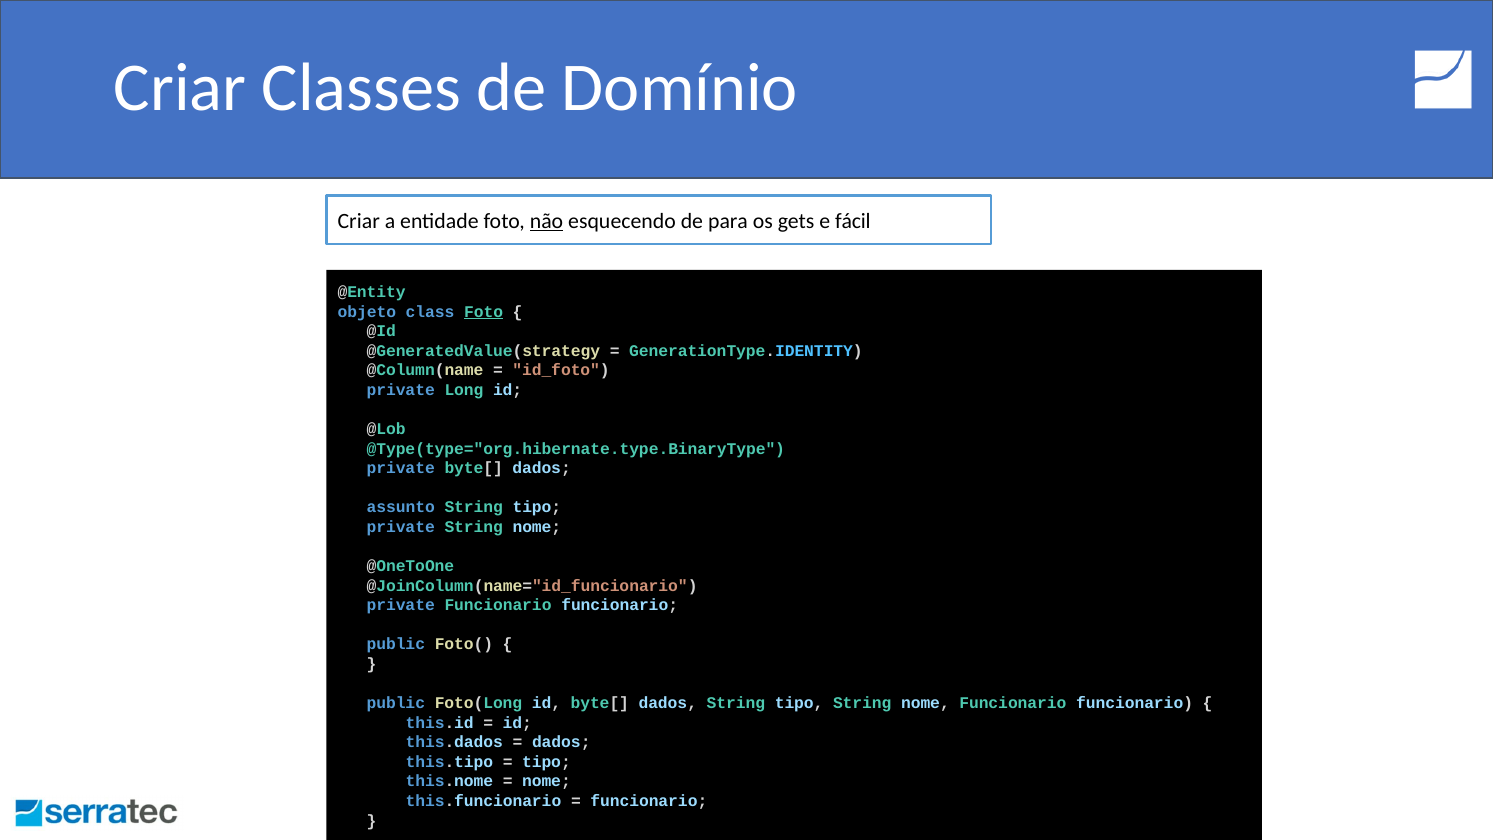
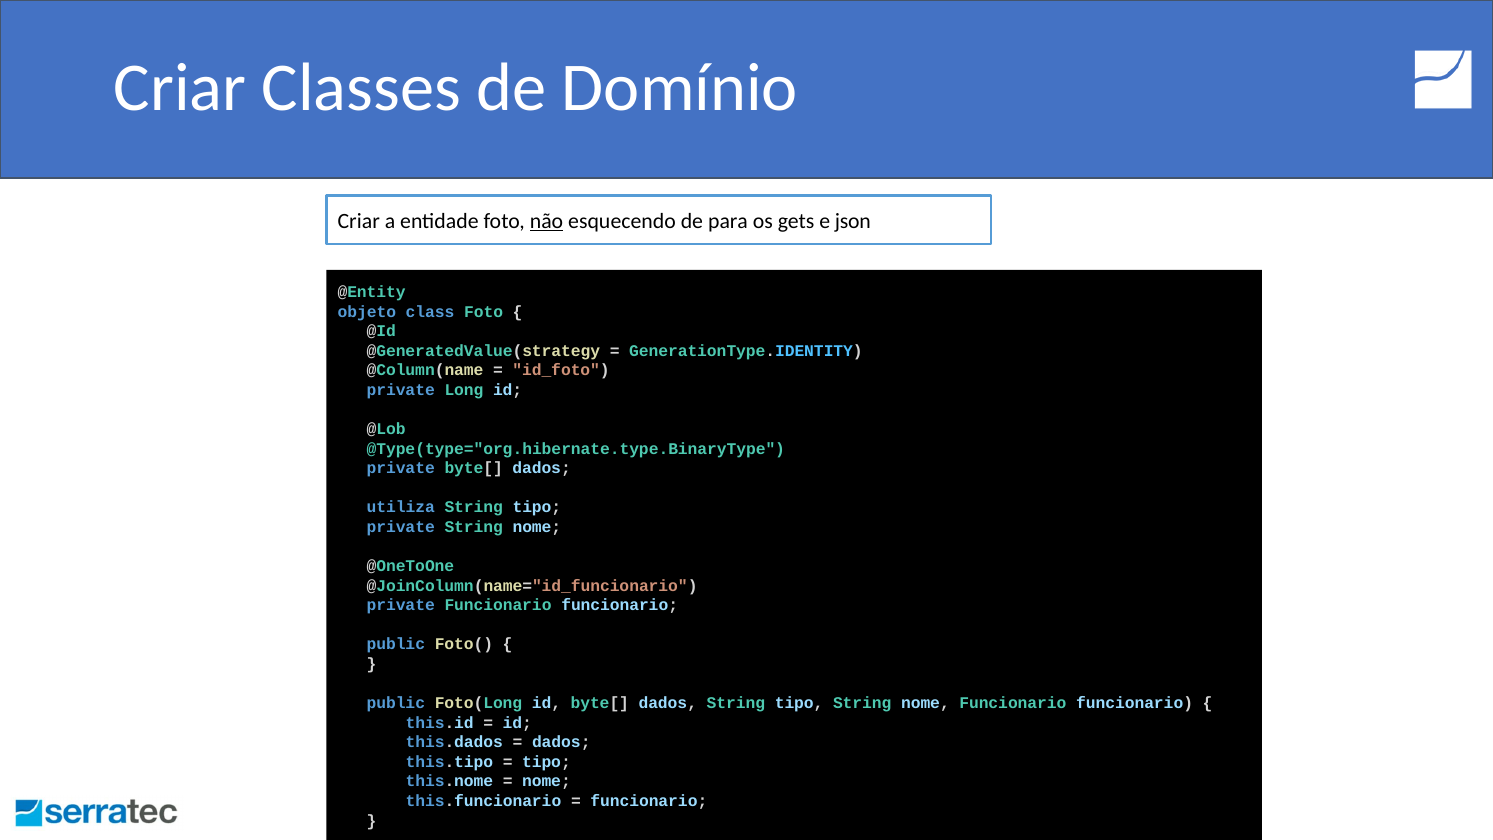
fácil: fácil -> json
Foto at (484, 312) underline: present -> none
assunto: assunto -> utiliza
